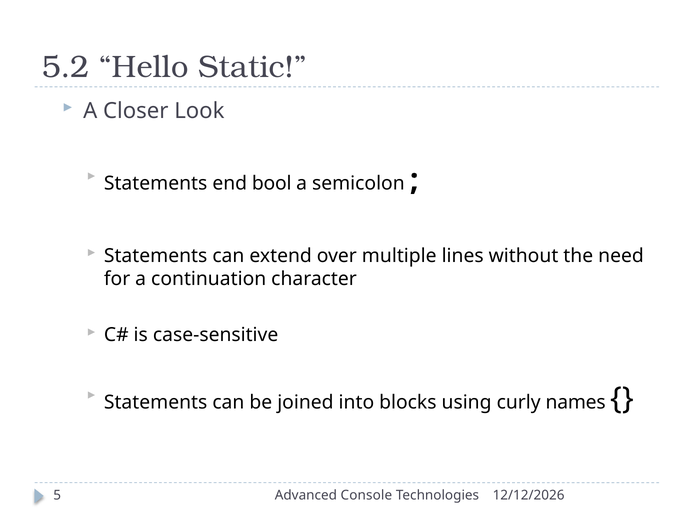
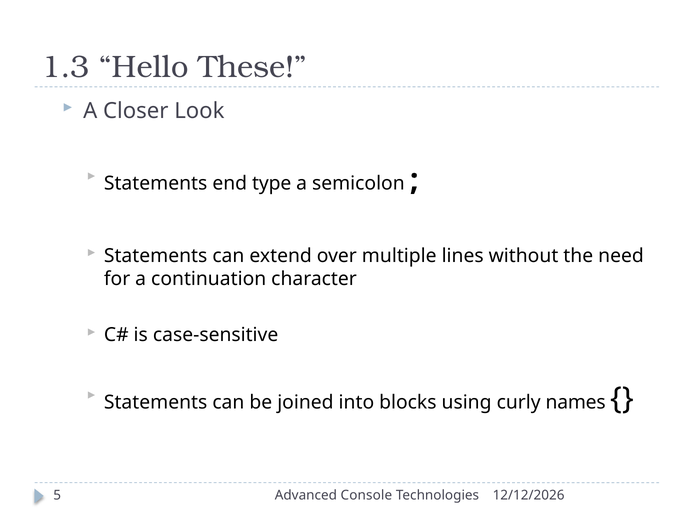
5.2: 5.2 -> 1.3
Static: Static -> These
bool: bool -> type
